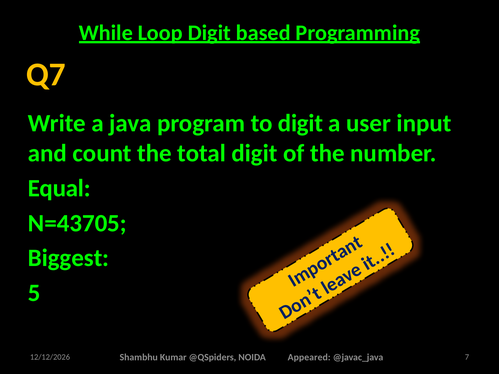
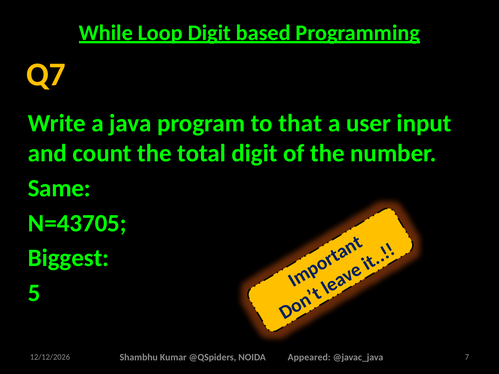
to digit: digit -> that
Equal: Equal -> Same
